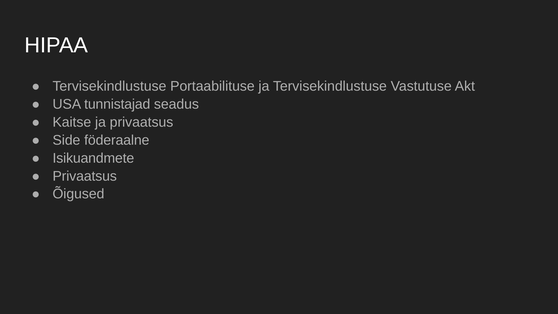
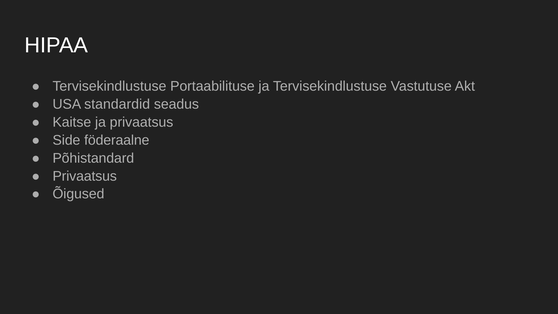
tunnistajad: tunnistajad -> standardid
Isikuandmete: Isikuandmete -> Põhistandard
